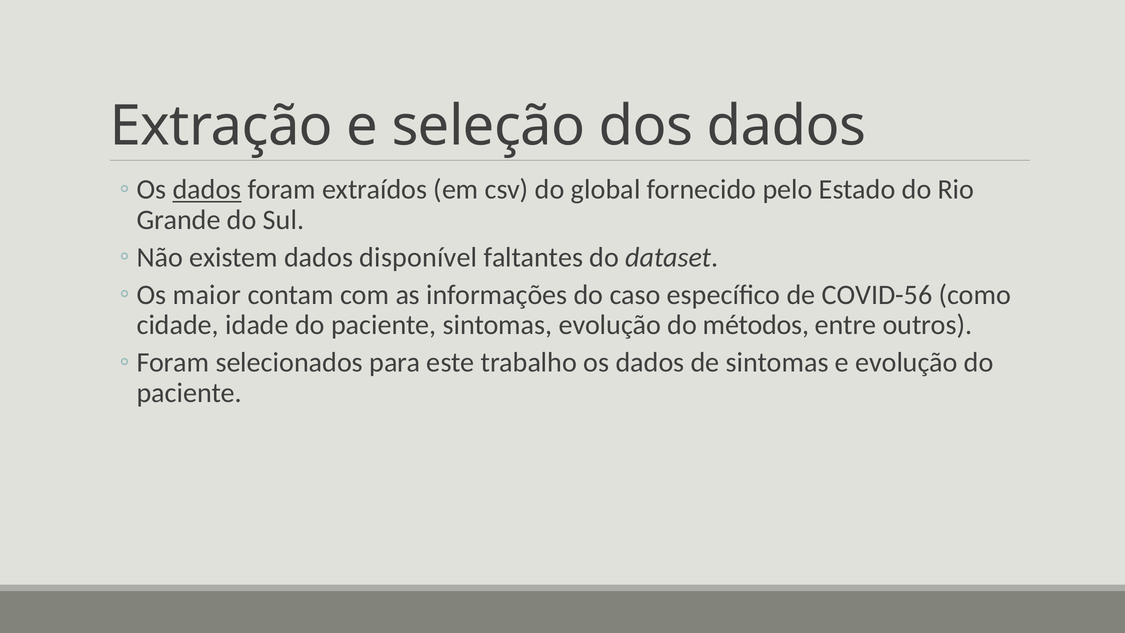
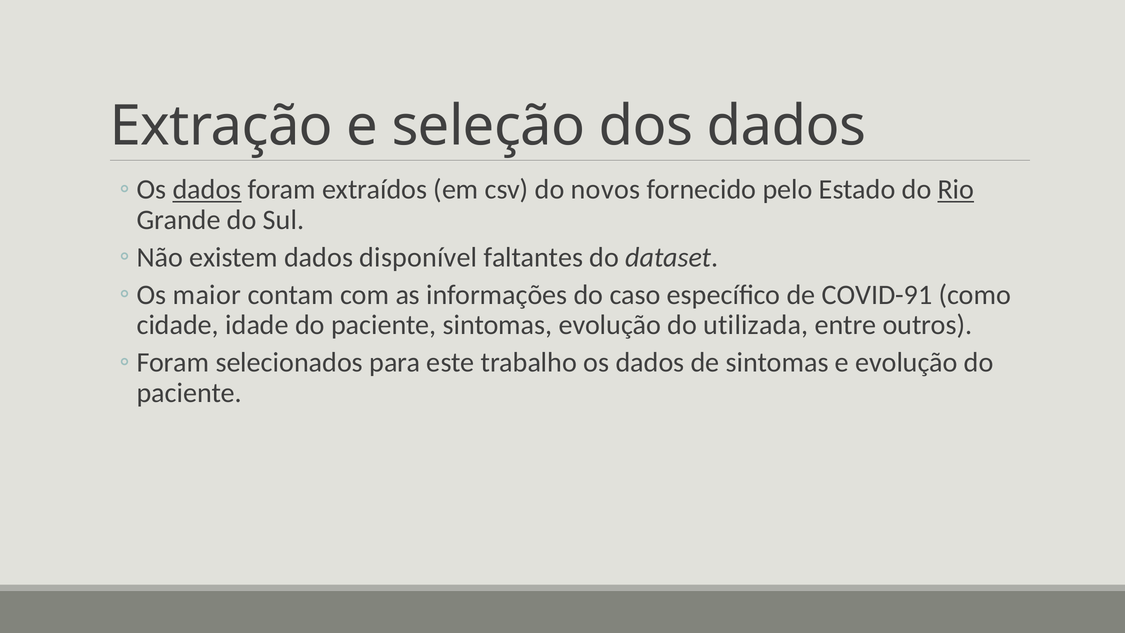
global: global -> novos
Rio underline: none -> present
COVID-56: COVID-56 -> COVID-91
métodos: métodos -> utilizada
